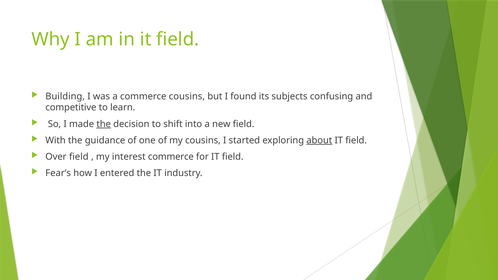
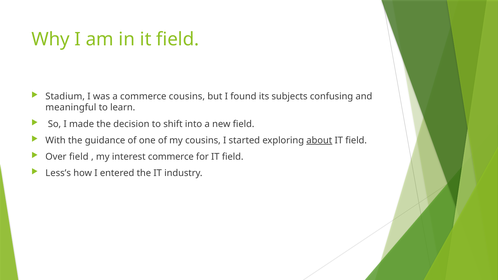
Building: Building -> Stadium
competitive: competitive -> meaningful
the at (104, 124) underline: present -> none
Fear’s: Fear’s -> Less’s
